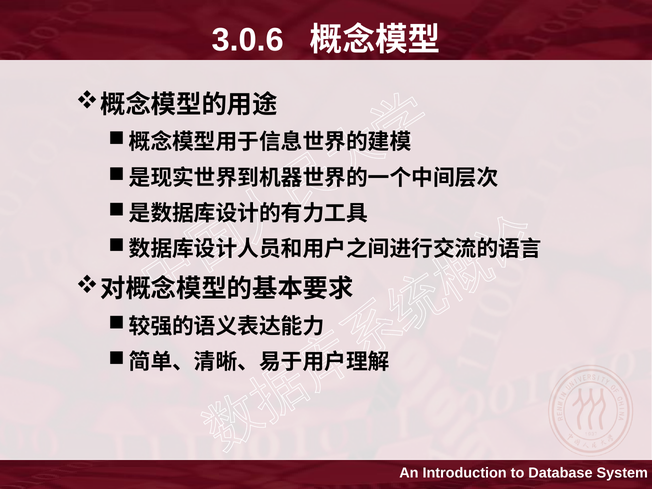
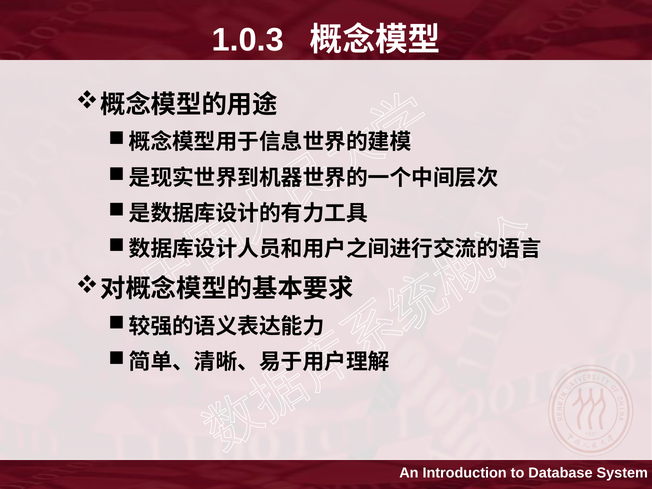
3.0.6: 3.0.6 -> 1.0.3
